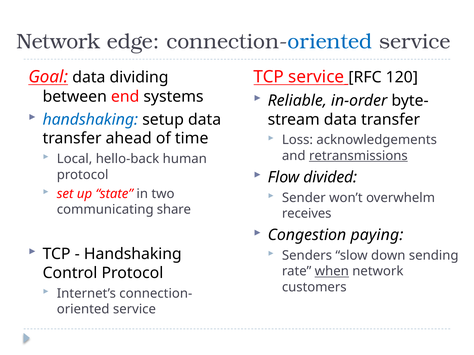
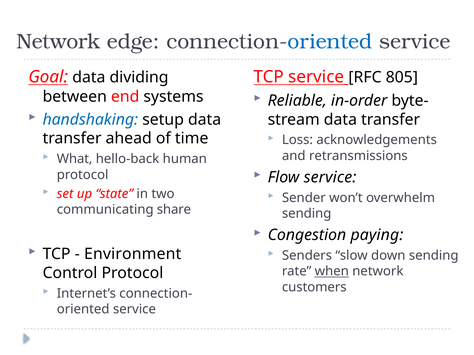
120: 120 -> 805
retransmissions underline: present -> none
Local: Local -> What
Flow divided: divided -> service
receives at (307, 214): receives -> sending
Handshaking at (133, 254): Handshaking -> Environment
